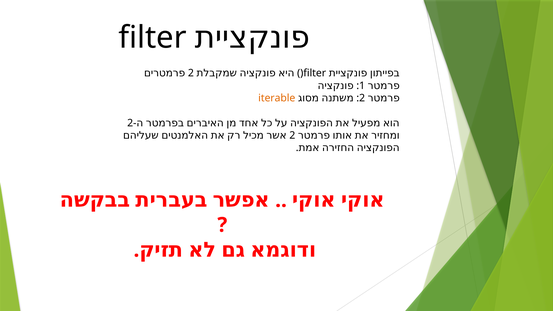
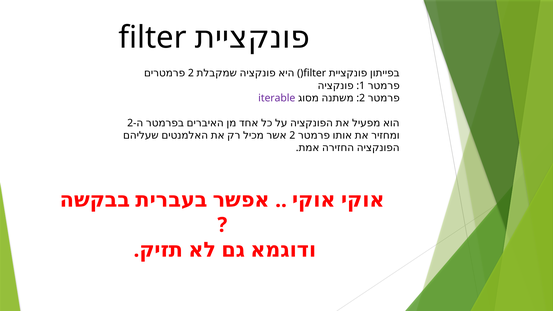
iterable colour: orange -> purple
